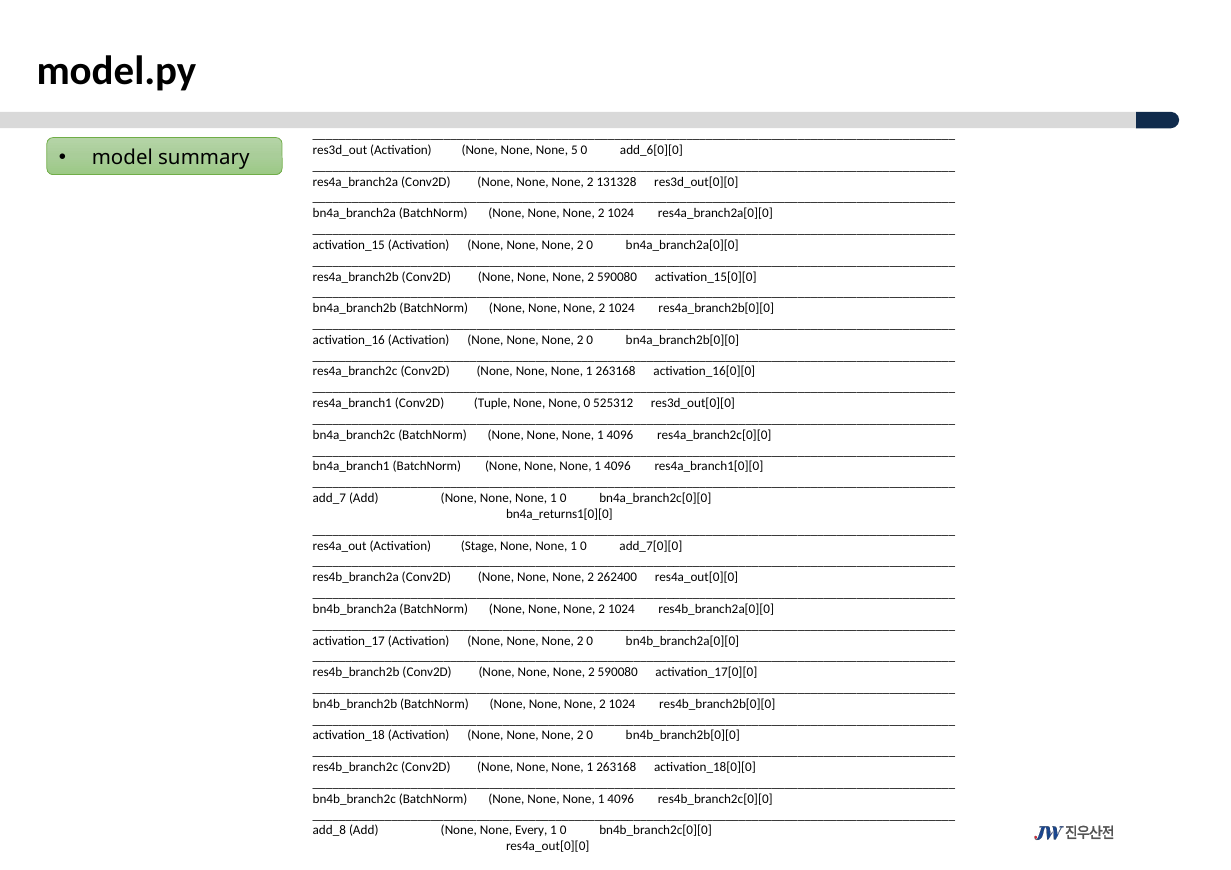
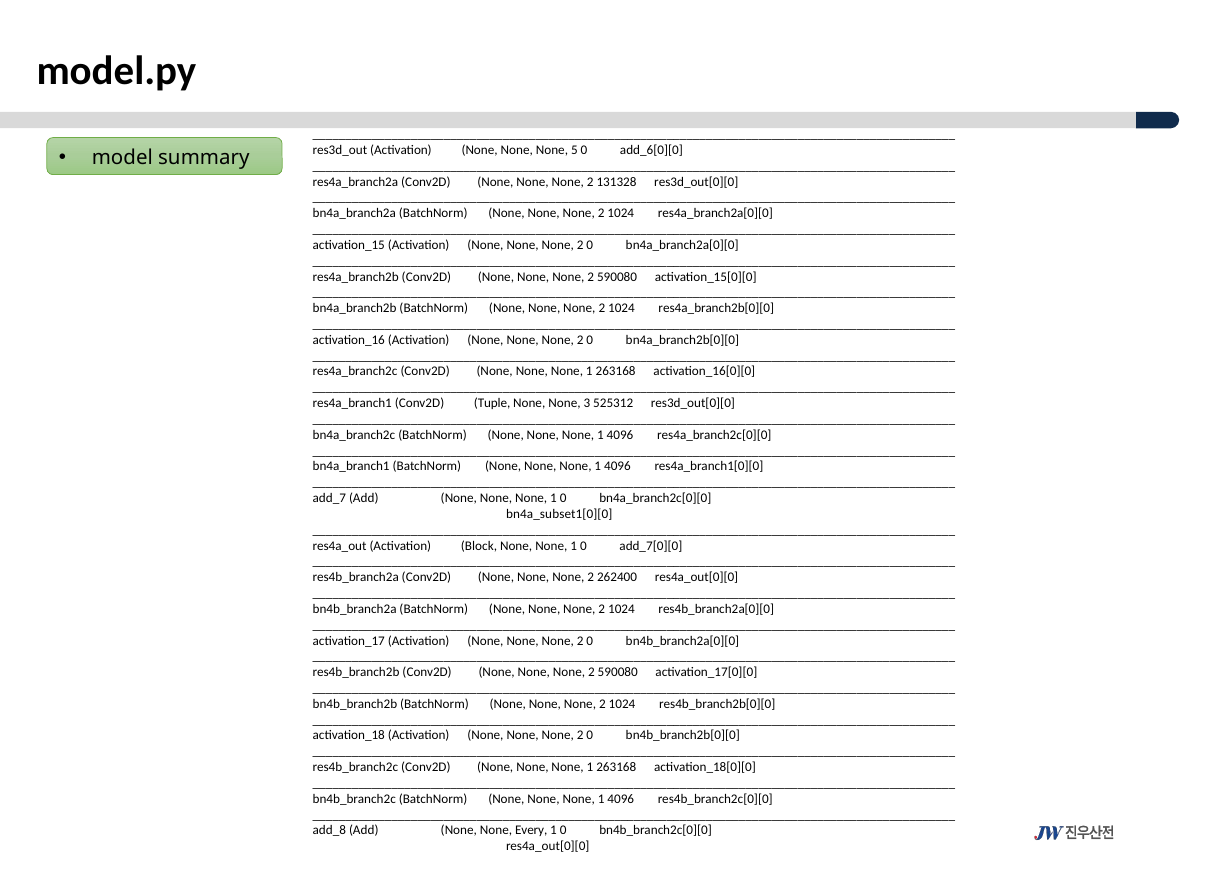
None 0: 0 -> 3
bn4a_returns1[0][0: bn4a_returns1[0][0 -> bn4a_subset1[0][0
Stage: Stage -> Block
